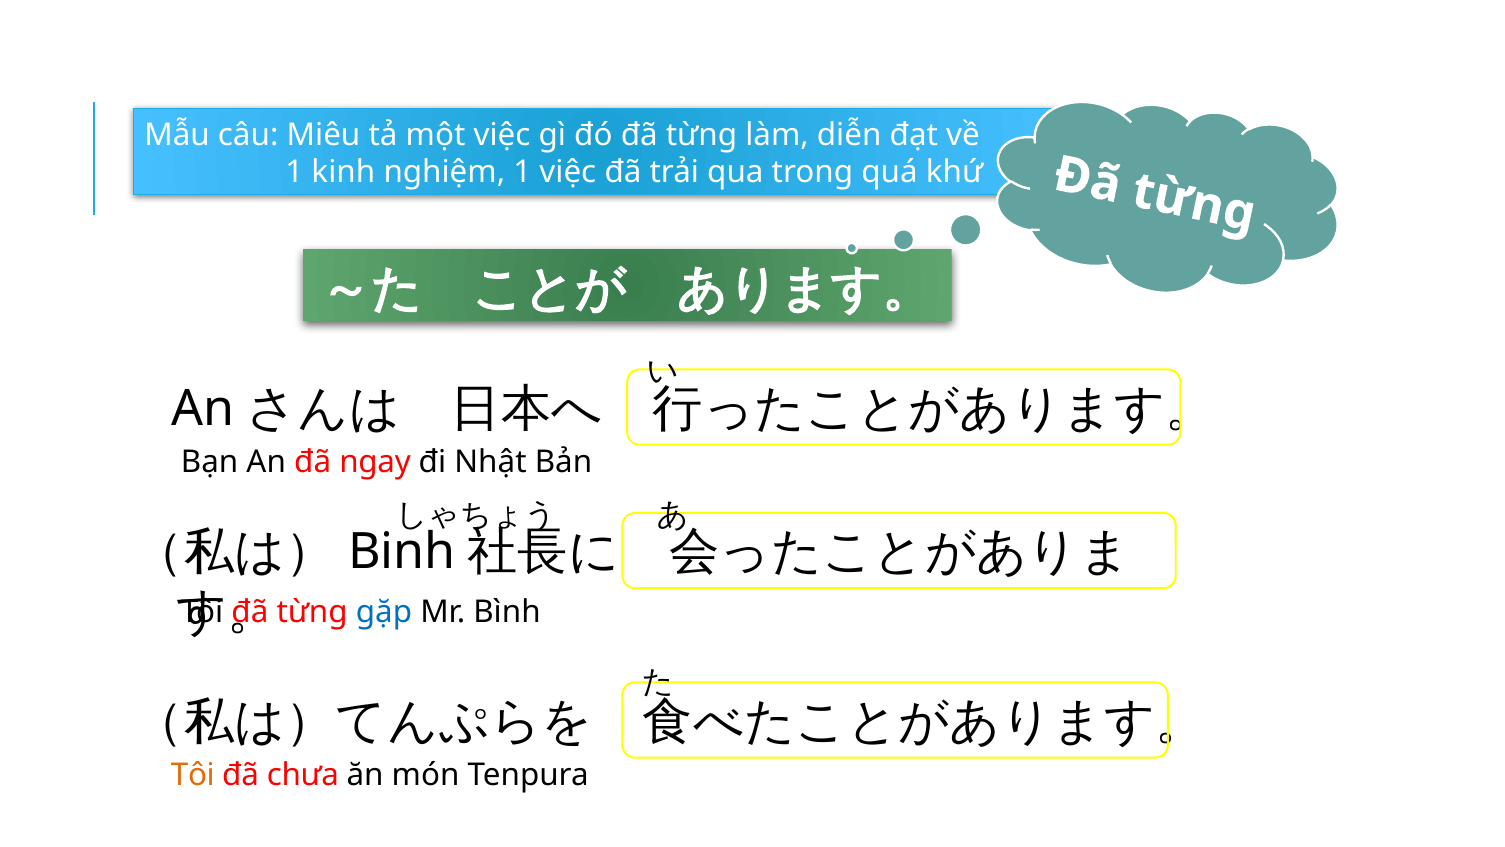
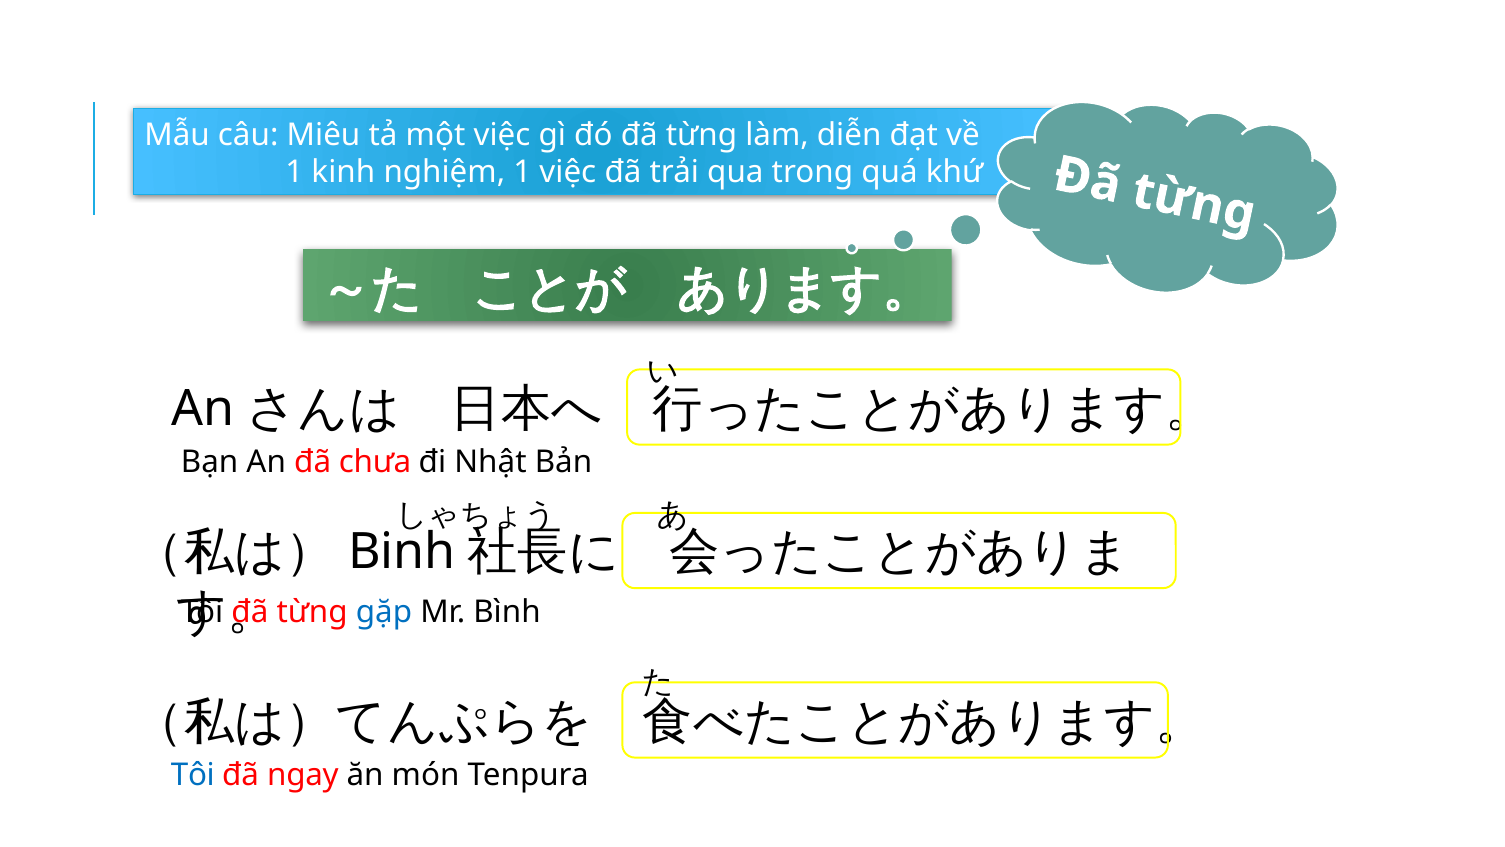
ngay: ngay -> chưa
Tôi at (193, 774) colour: orange -> blue
chưa: chưa -> ngay
